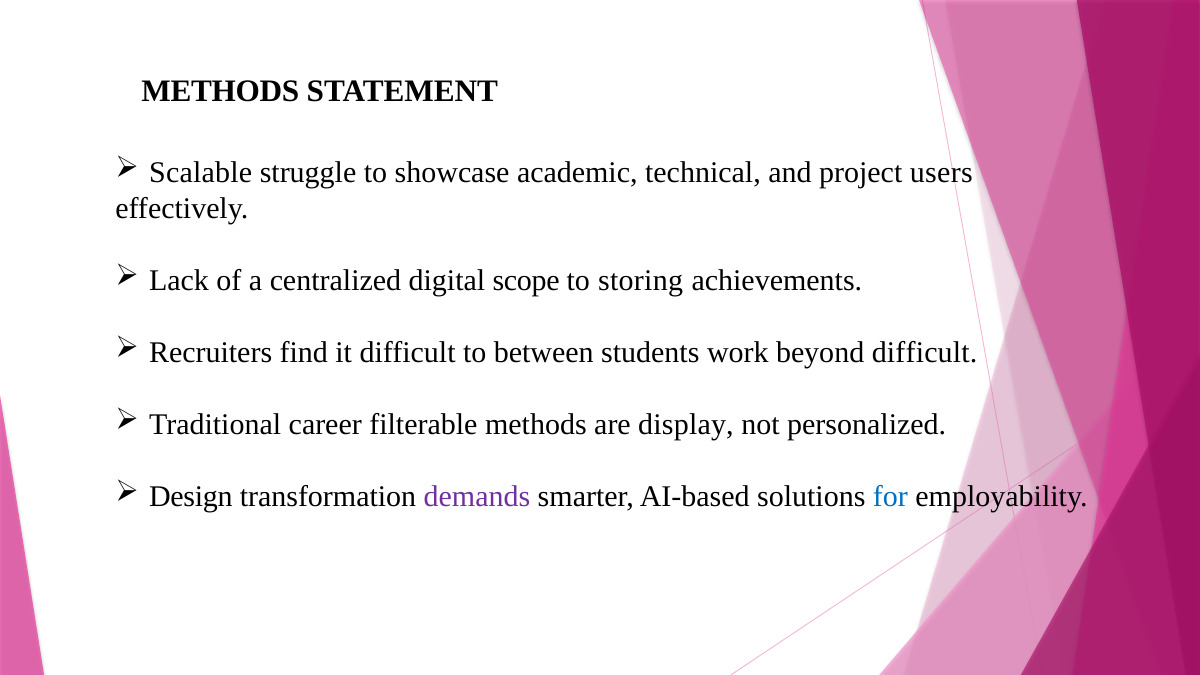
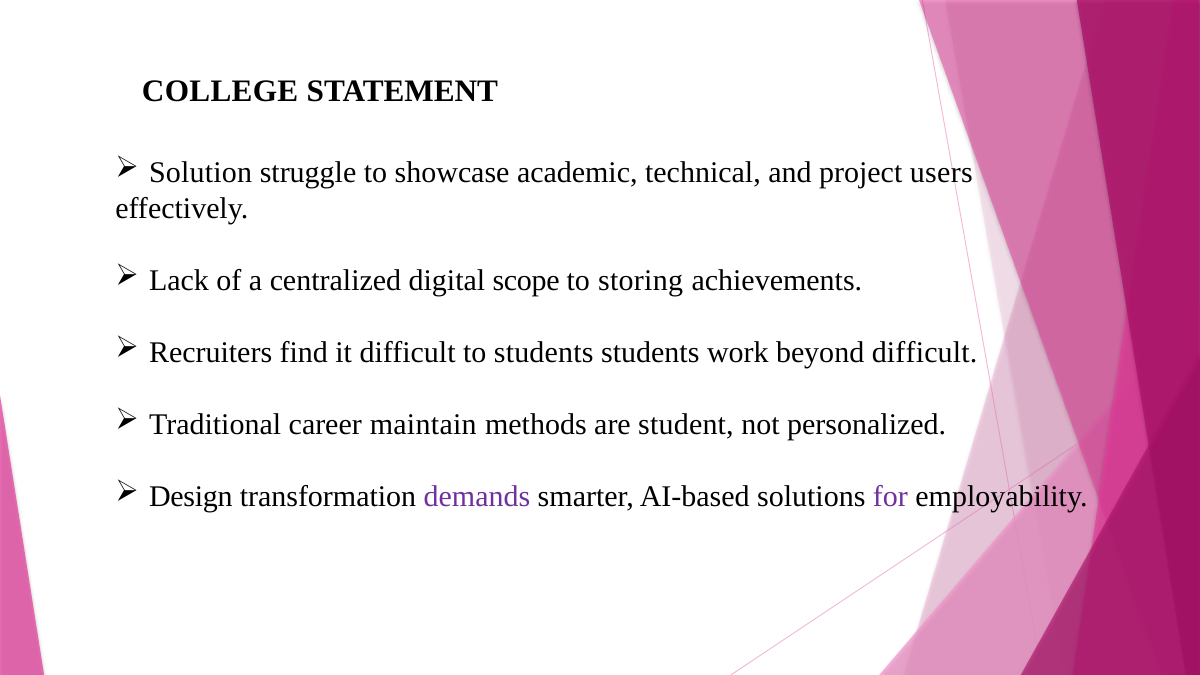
METHODS at (220, 91): METHODS -> COLLEGE
Scalable: Scalable -> Solution
to between: between -> students
filterable: filterable -> maintain
display: display -> student
for colour: blue -> purple
